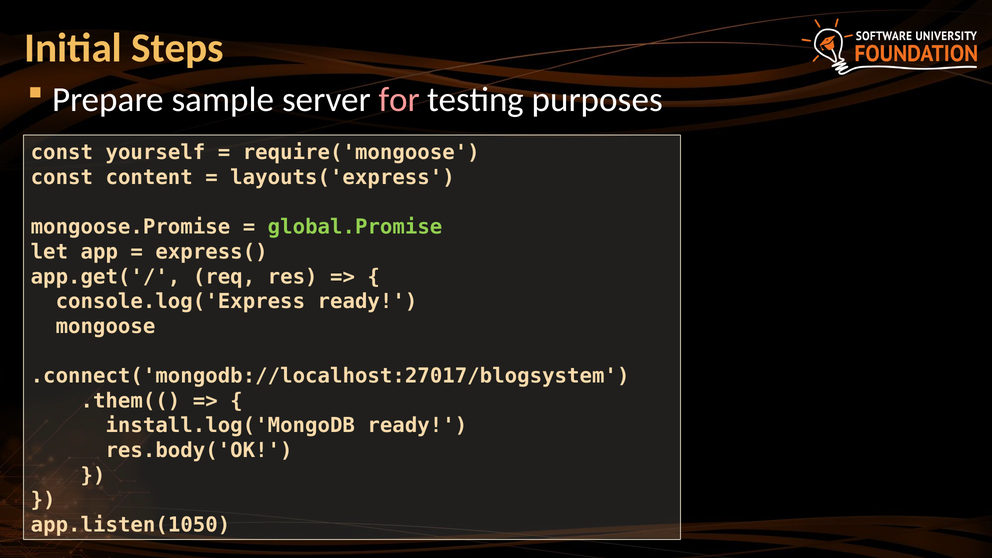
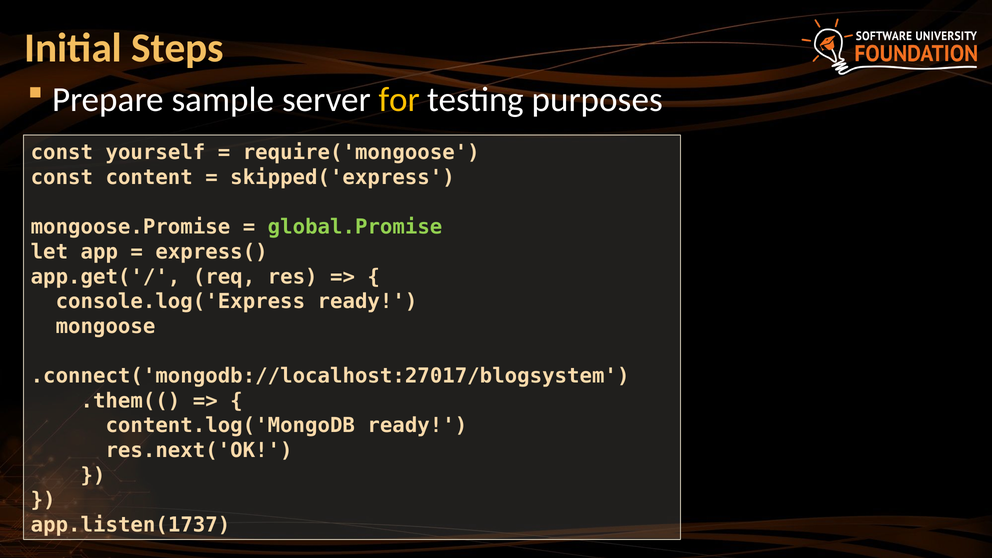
for colour: pink -> yellow
layouts('express: layouts('express -> skipped('express
install.log('MongoDB: install.log('MongoDB -> content.log('MongoDB
res.body('OK: res.body('OK -> res.next('OK
app.listen(1050: app.listen(1050 -> app.listen(1737
